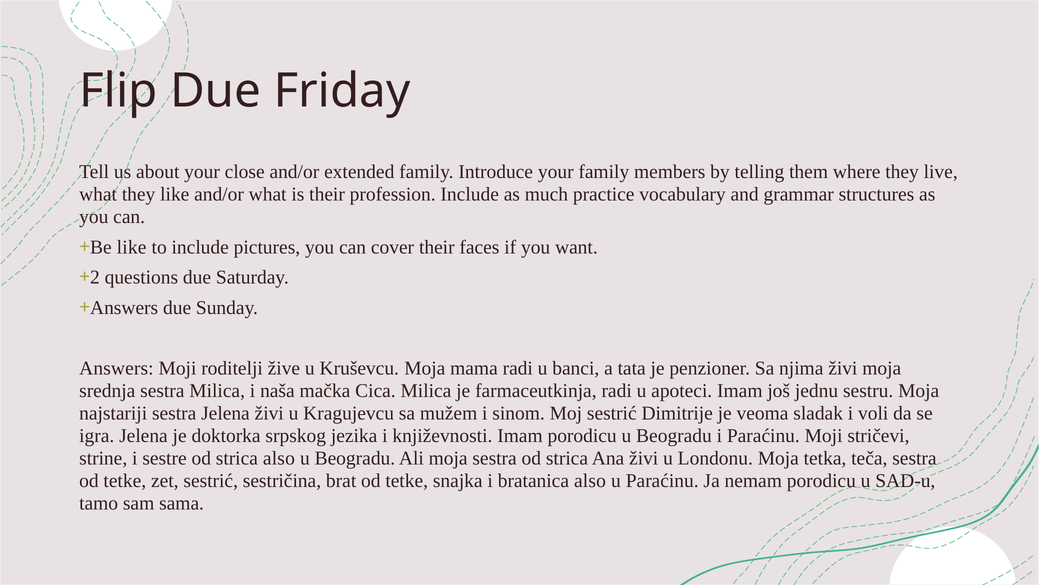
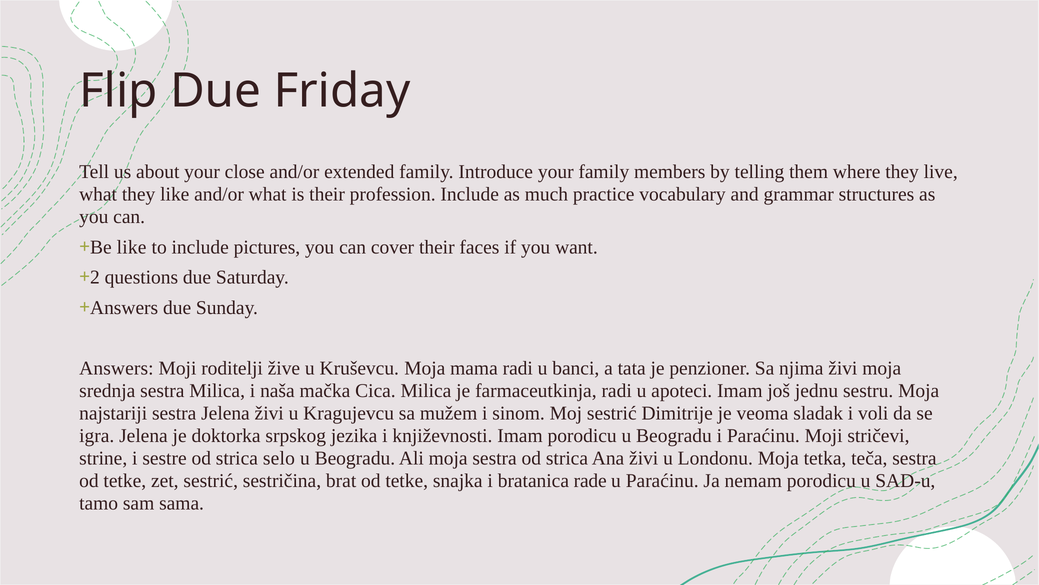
strica also: also -> selo
bratanica also: also -> rade
